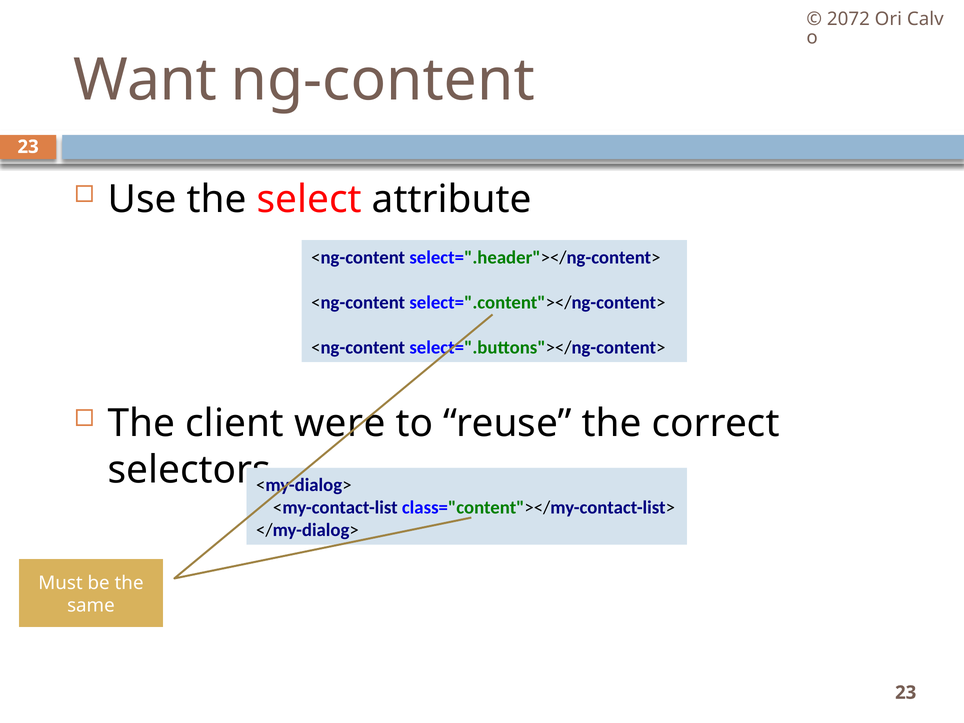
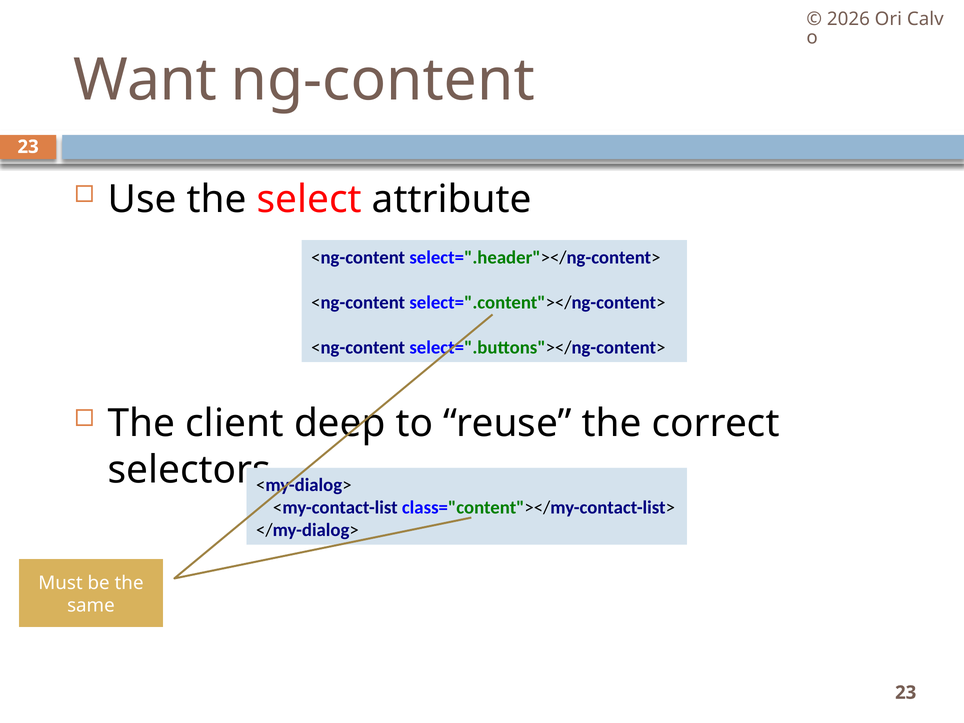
2072: 2072 -> 2026
were: were -> deep
